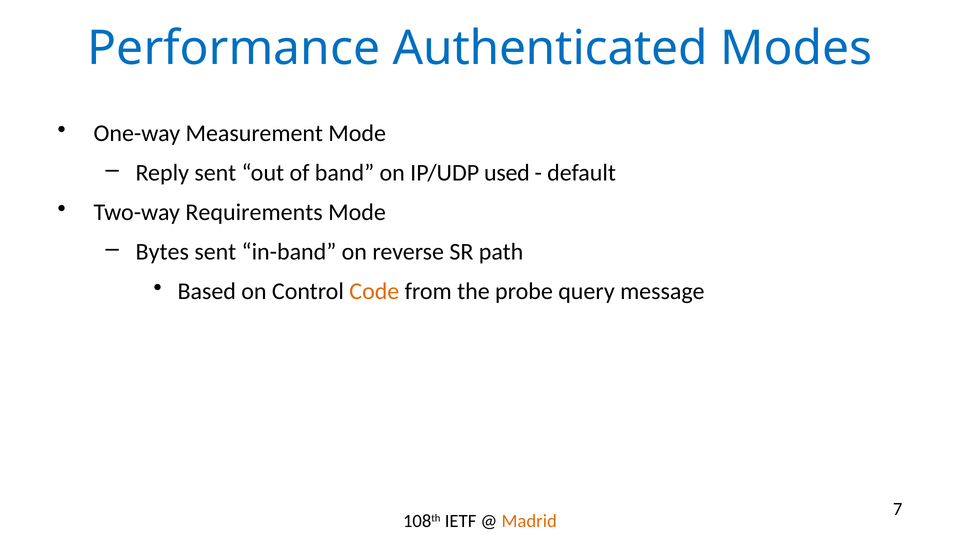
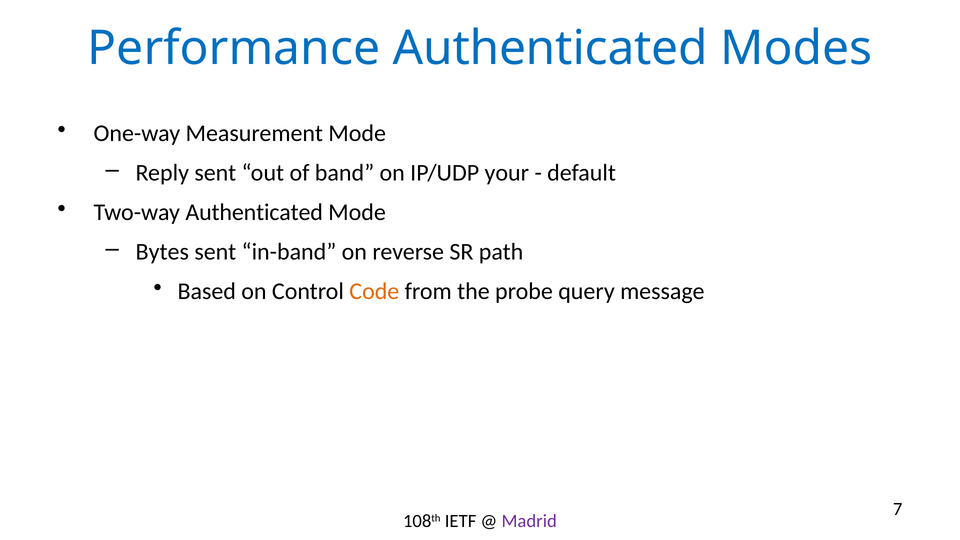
used: used -> your
Two-way Requirements: Requirements -> Authenticated
Madrid colour: orange -> purple
